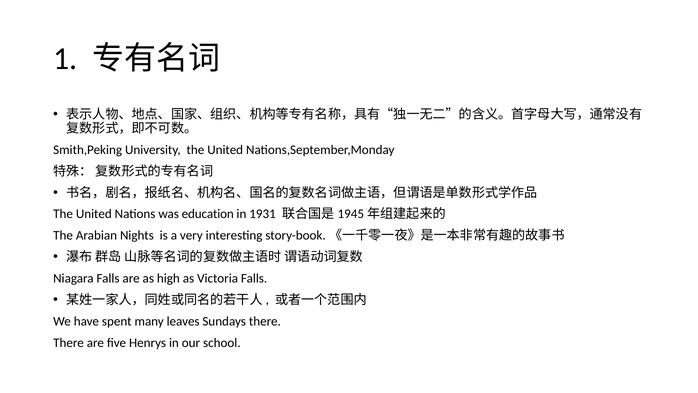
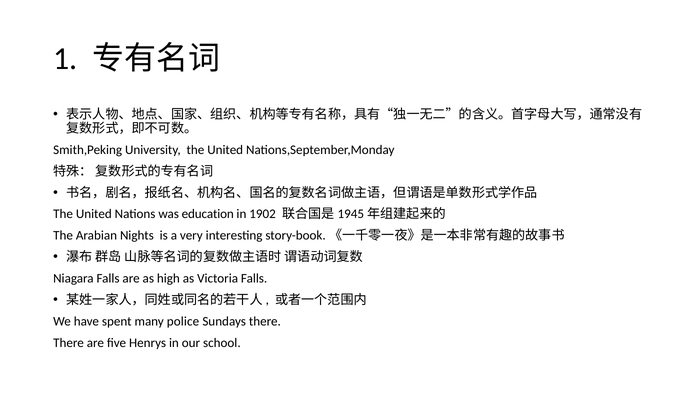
1931: 1931 -> 1902
leaves: leaves -> police
